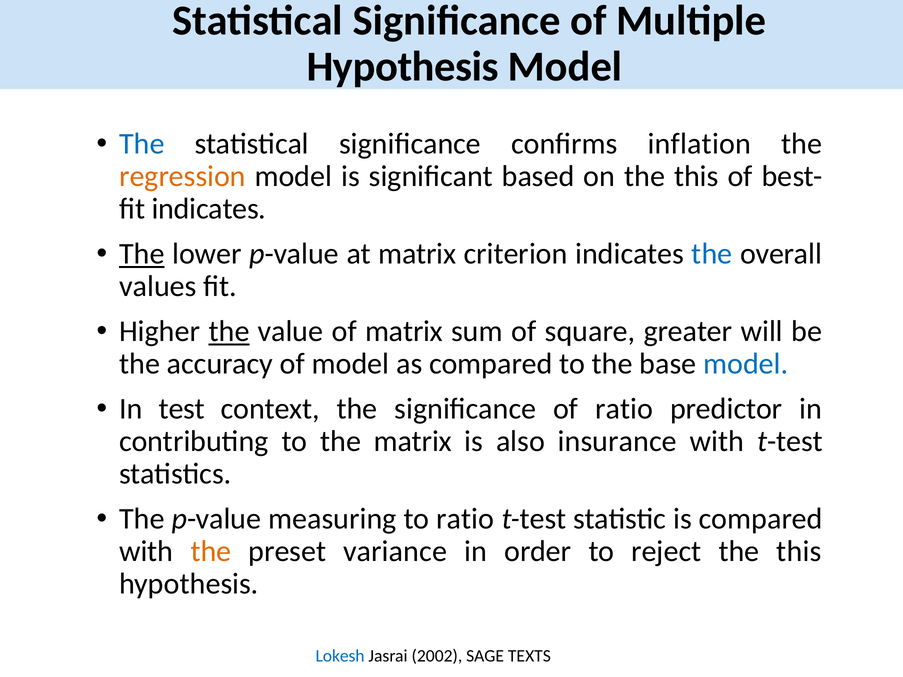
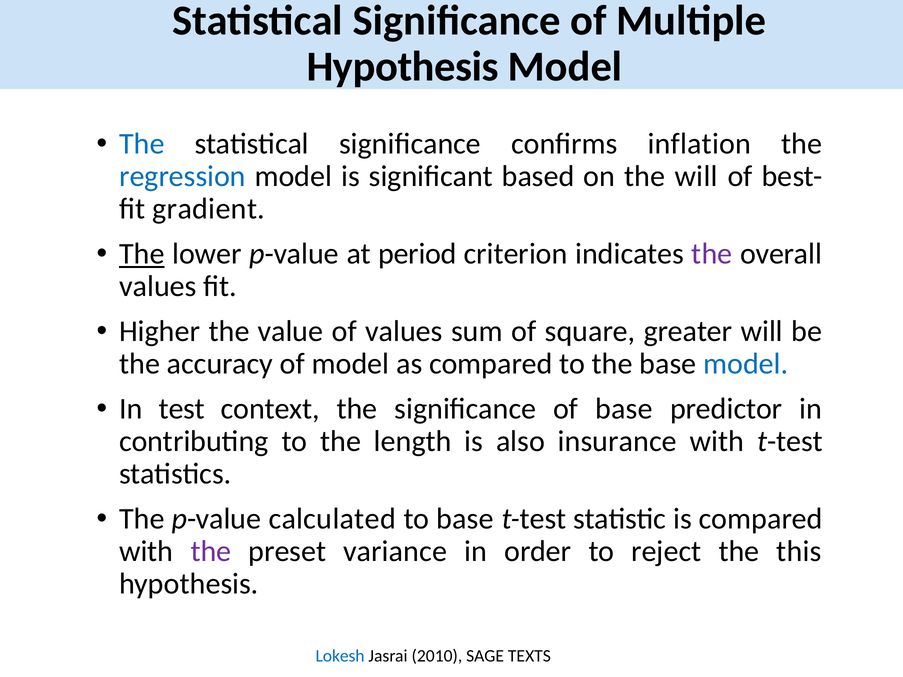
regression colour: orange -> blue
on the this: this -> will
fit indicates: indicates -> gradient
at matrix: matrix -> period
the at (712, 254) colour: blue -> purple
the at (229, 332) underline: present -> none
of matrix: matrix -> values
of ratio: ratio -> base
the matrix: matrix -> length
measuring: measuring -> calculated
to ratio: ratio -> base
the at (211, 552) colour: orange -> purple
2002: 2002 -> 2010
